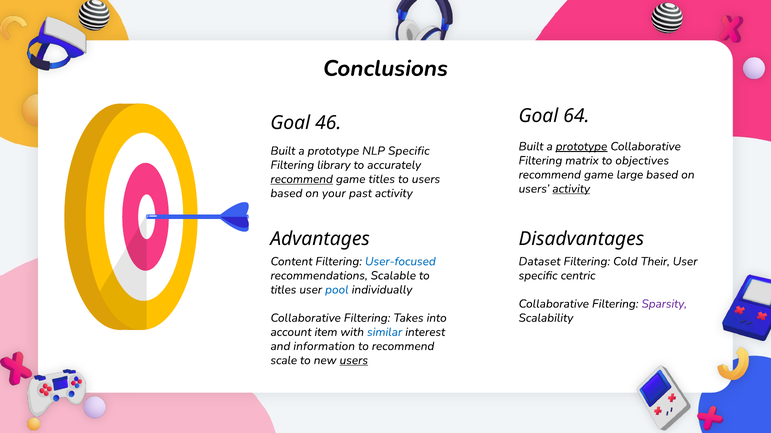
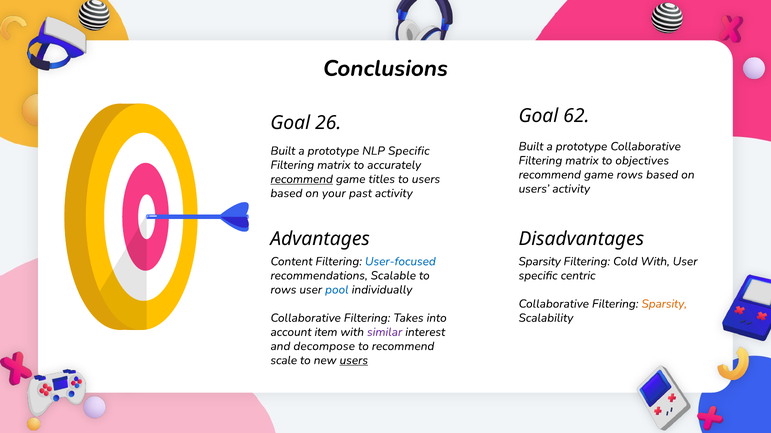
64: 64 -> 62
46: 46 -> 26
prototype at (581, 147) underline: present -> none
library at (334, 165): library -> matrix
game large: large -> rows
activity at (571, 189) underline: present -> none
Dataset at (540, 262): Dataset -> Sparsity
Cold Their: Their -> With
titles at (283, 290): titles -> rows
Sparsity at (664, 304) colour: purple -> orange
similar colour: blue -> purple
information: information -> decompose
